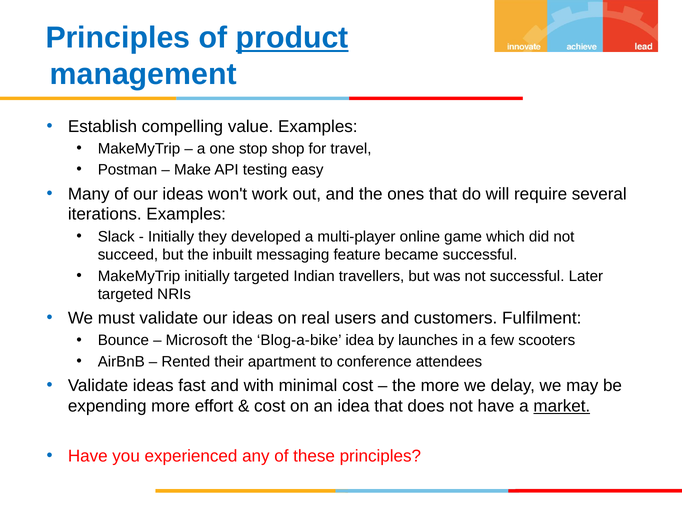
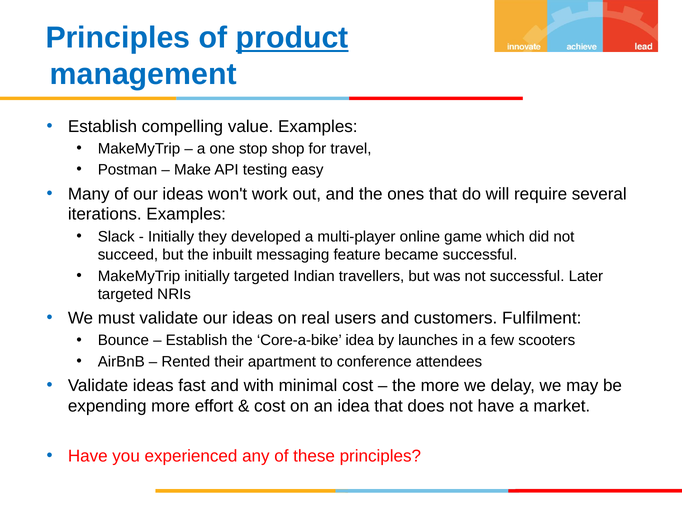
Microsoft at (197, 340): Microsoft -> Establish
Blog-a-bike: Blog-a-bike -> Core-a-bike
market underline: present -> none
